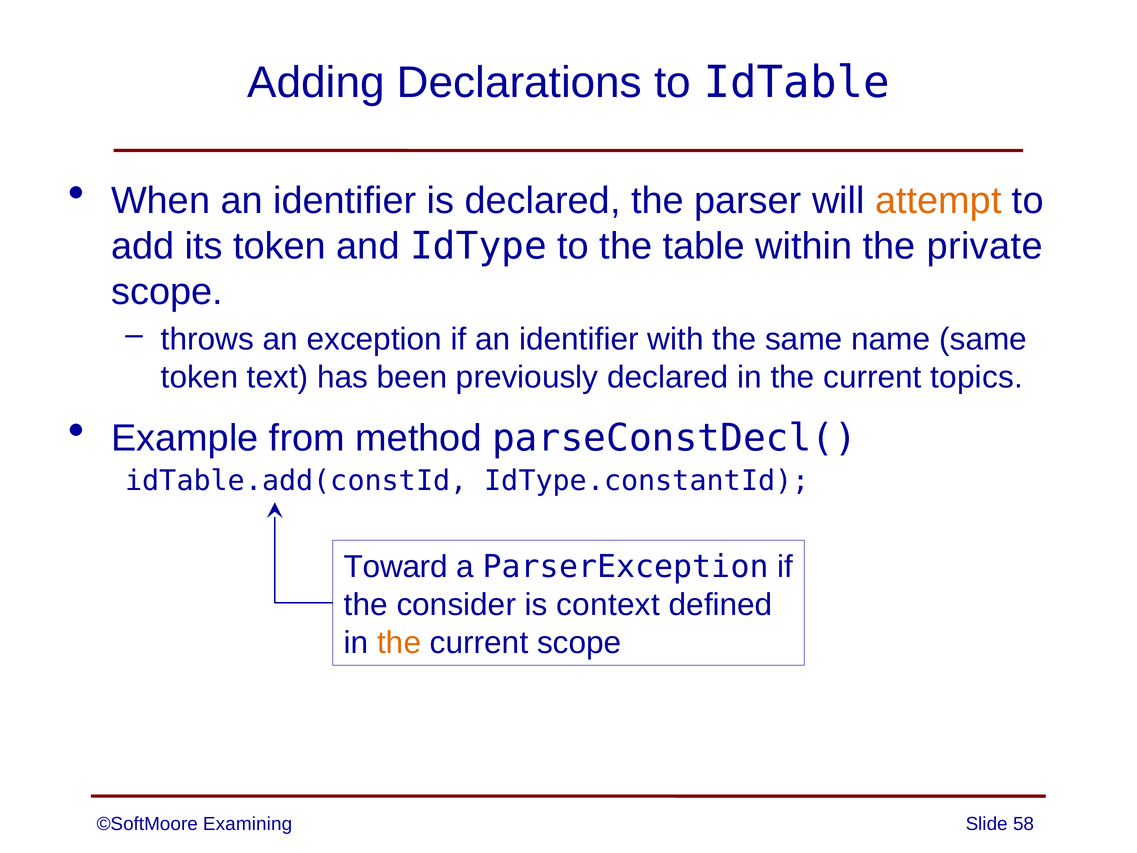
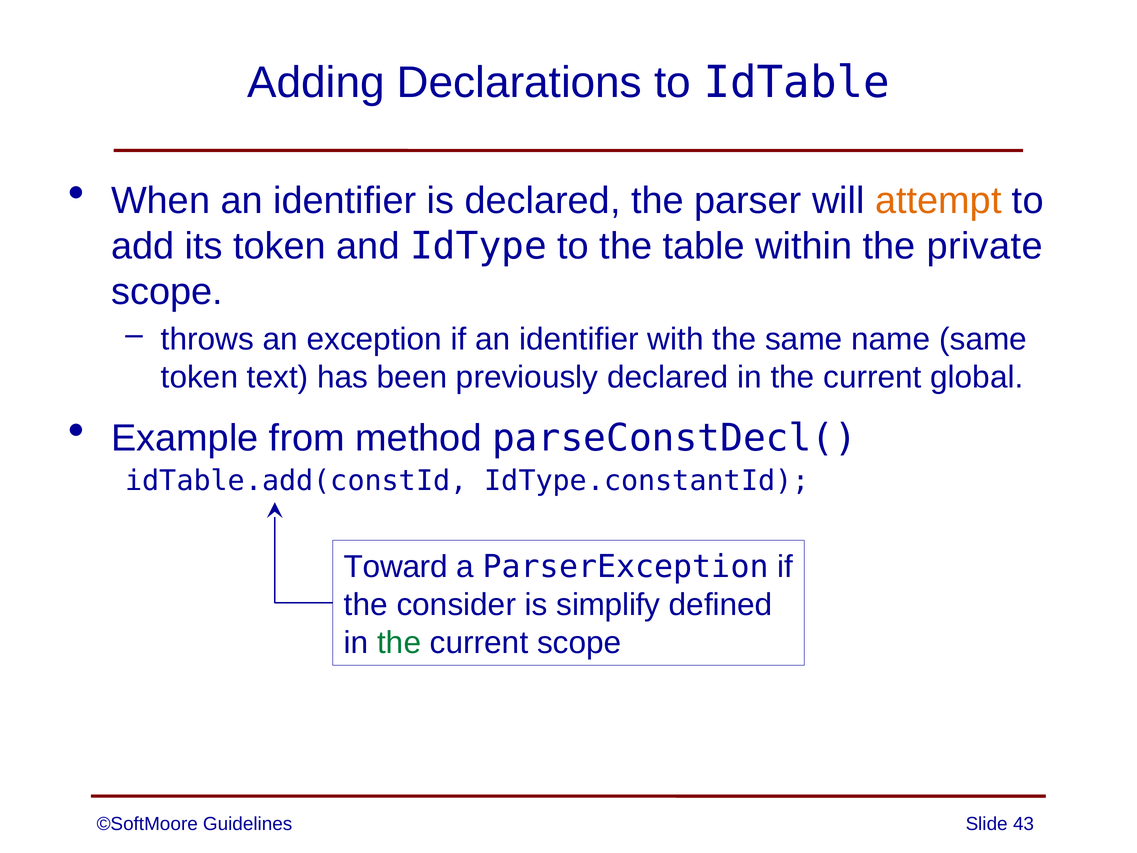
topics: topics -> global
context: context -> simplify
the at (399, 643) colour: orange -> green
Examining: Examining -> Guidelines
58: 58 -> 43
